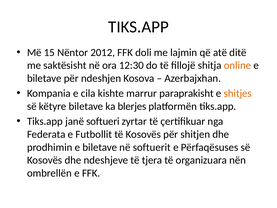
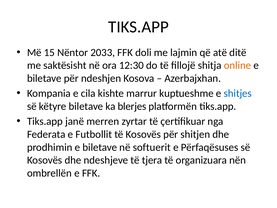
2012: 2012 -> 2033
paraprakisht: paraprakisht -> kuptueshme
shitjes colour: orange -> blue
softueri: softueri -> merren
